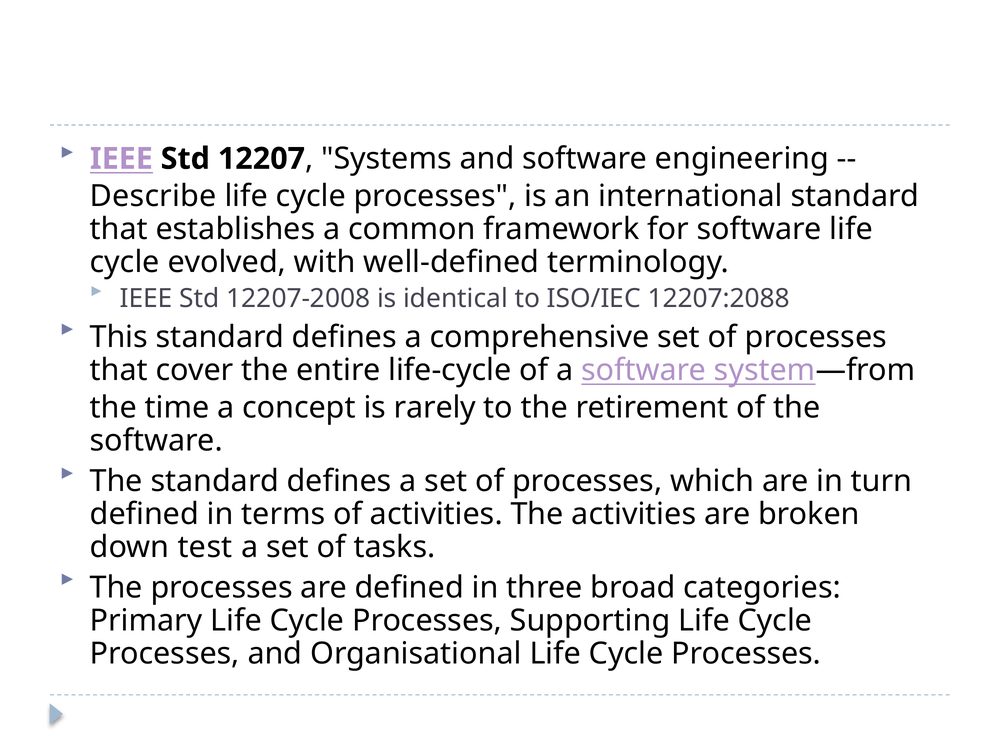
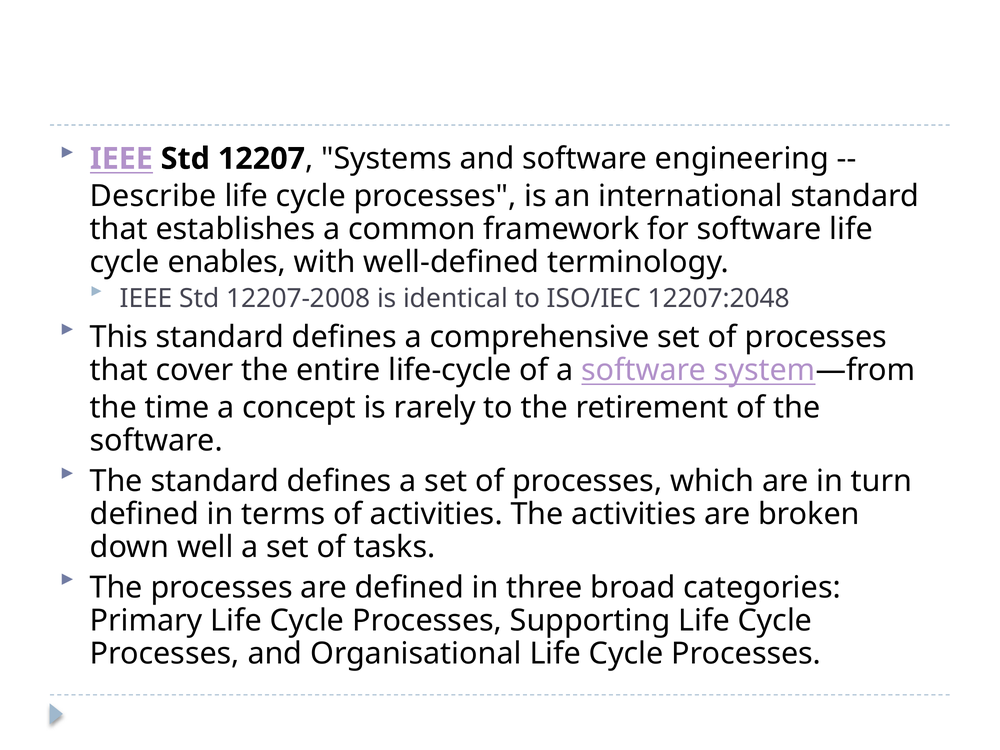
evolved: evolved -> enables
12207:2088: 12207:2088 -> 12207:2048
test: test -> well
